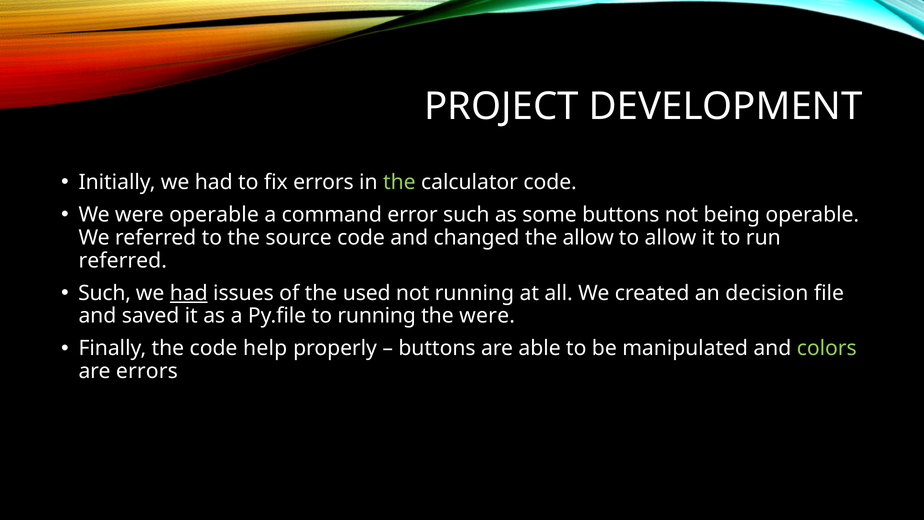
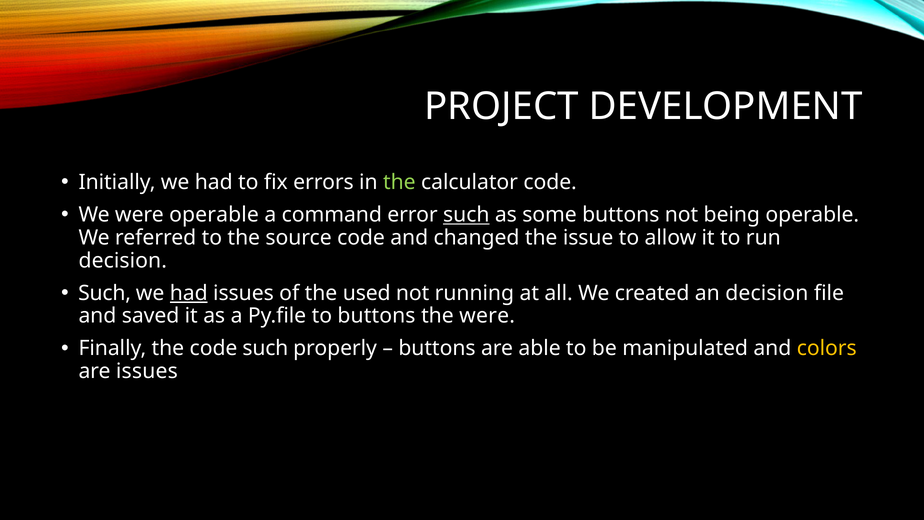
such at (466, 215) underline: none -> present
the allow: allow -> issue
referred at (123, 260): referred -> decision
to running: running -> buttons
code help: help -> such
colors colour: light green -> yellow
are errors: errors -> issues
